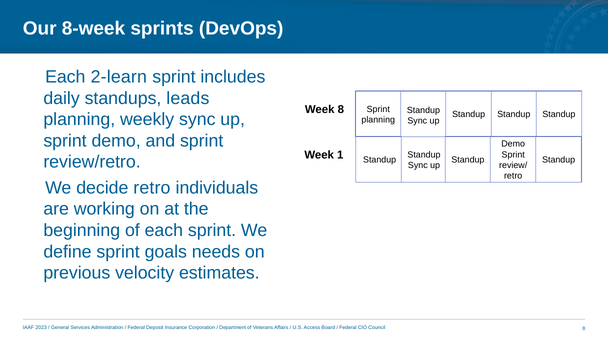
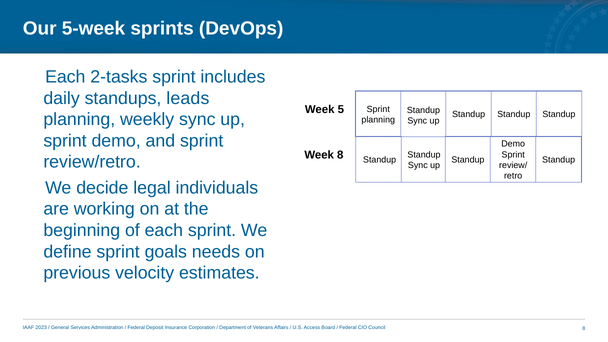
8-week: 8-week -> 5-week
2-learn: 2-learn -> 2-tasks
Week 8: 8 -> 5
Week 1: 1 -> 8
decide retro: retro -> legal
